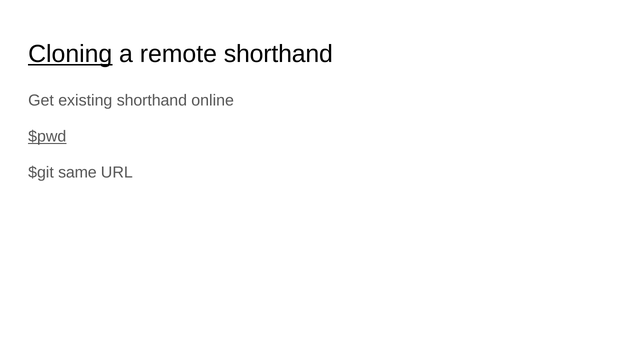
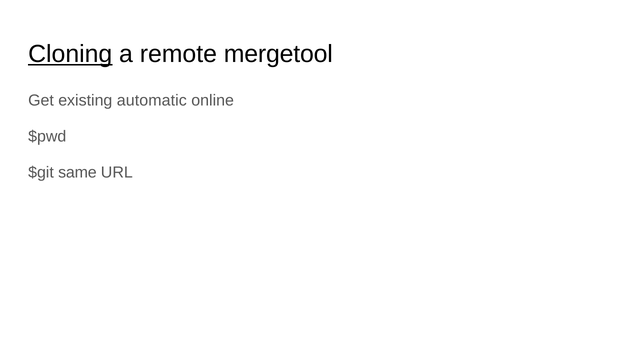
remote shorthand: shorthand -> mergetool
existing shorthand: shorthand -> automatic
$pwd underline: present -> none
